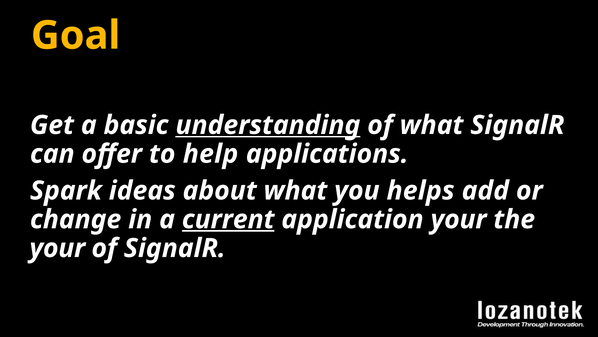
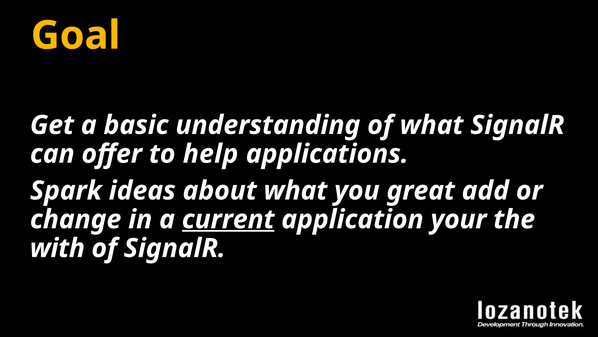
understanding underline: present -> none
helps: helps -> great
your at (57, 248): your -> with
